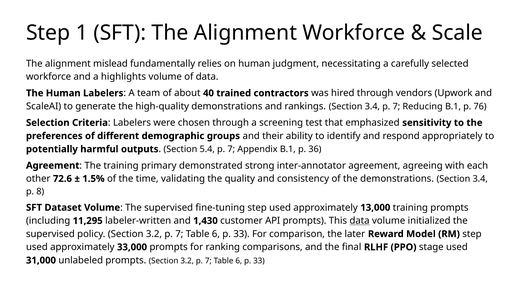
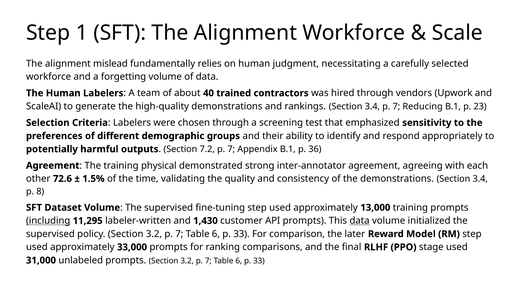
highlights: highlights -> forgetting
76: 76 -> 23
5.4: 5.4 -> 7.2
primary: primary -> physical
including underline: none -> present
